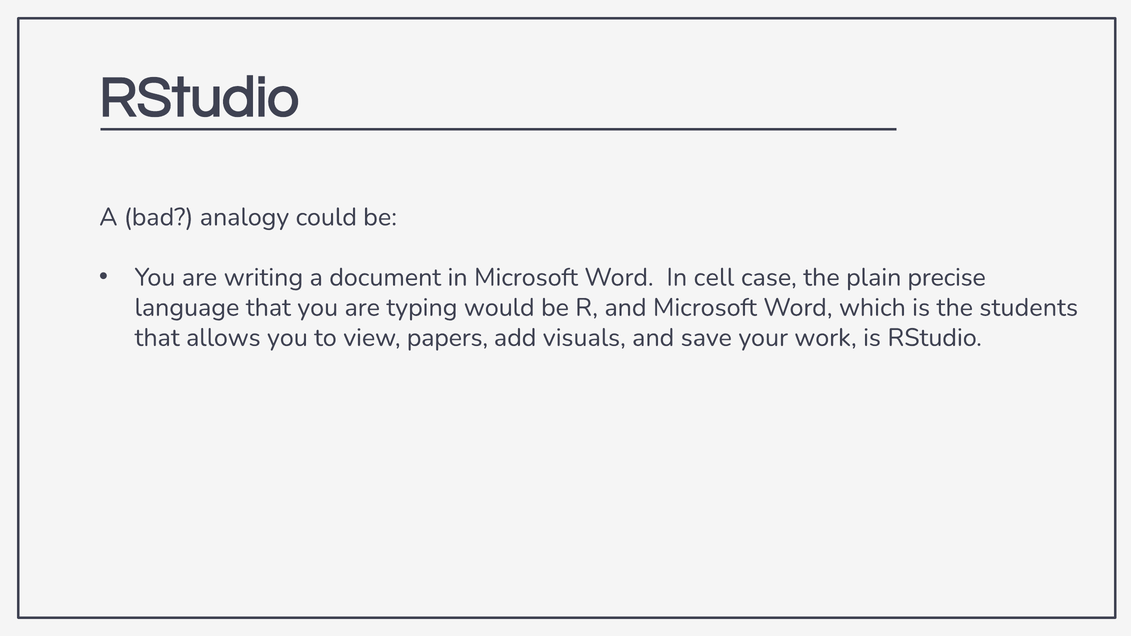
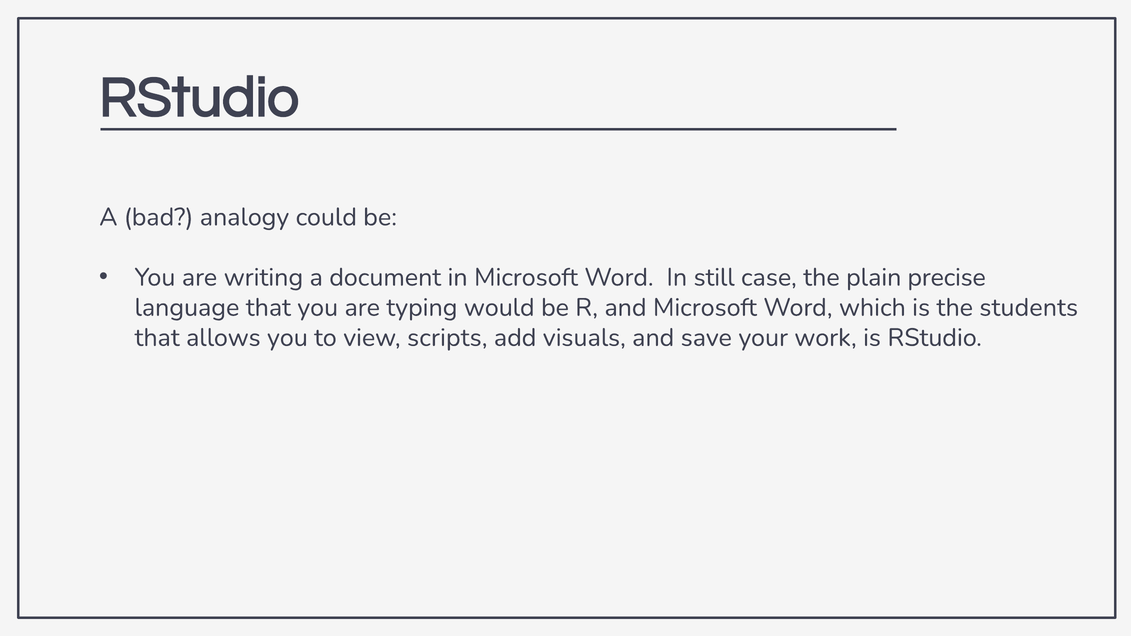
cell: cell -> still
papers: papers -> scripts
